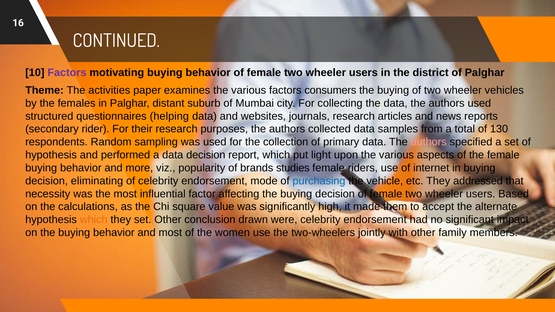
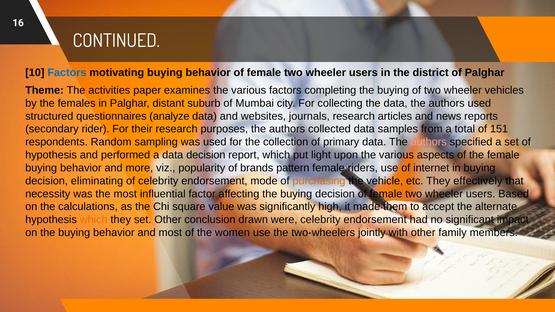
Factors at (67, 73) colour: purple -> blue
consumers: consumers -> completing
helping: helping -> analyze
130: 130 -> 151
studies: studies -> pattern
purchasing colour: blue -> orange
addressed: addressed -> effectively
